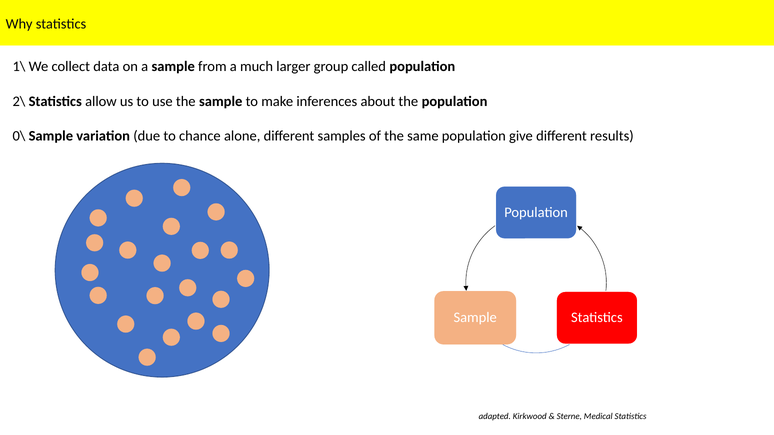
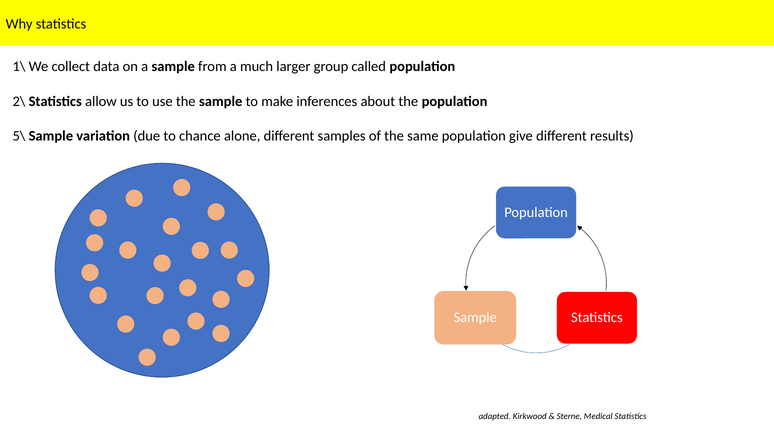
0\: 0\ -> 5\
